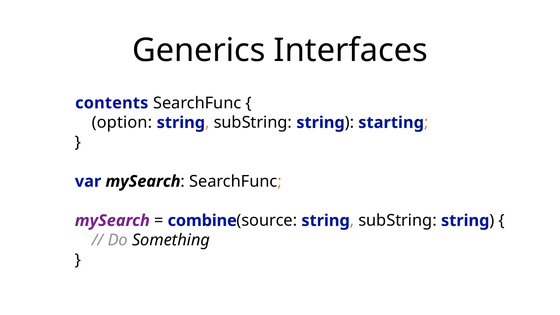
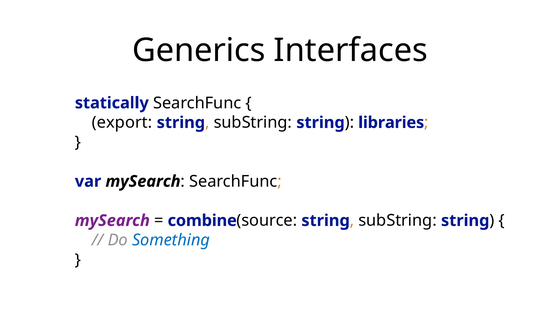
contents: contents -> statically
option: option -> export
starting: starting -> libraries
Something colour: black -> blue
